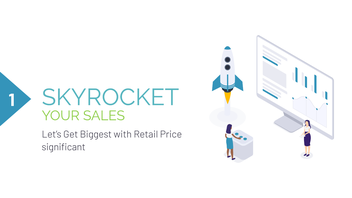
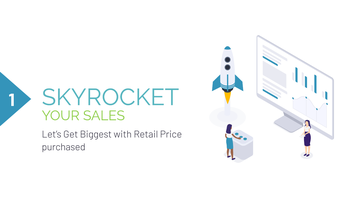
significant: significant -> purchased
